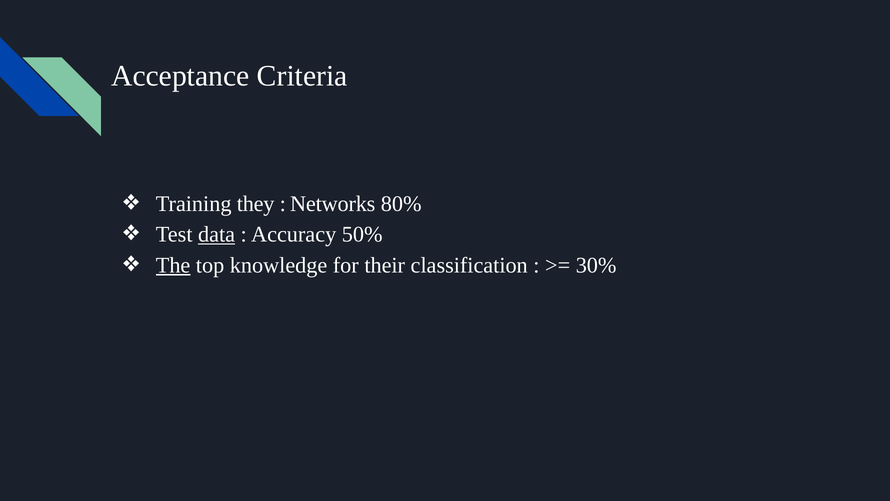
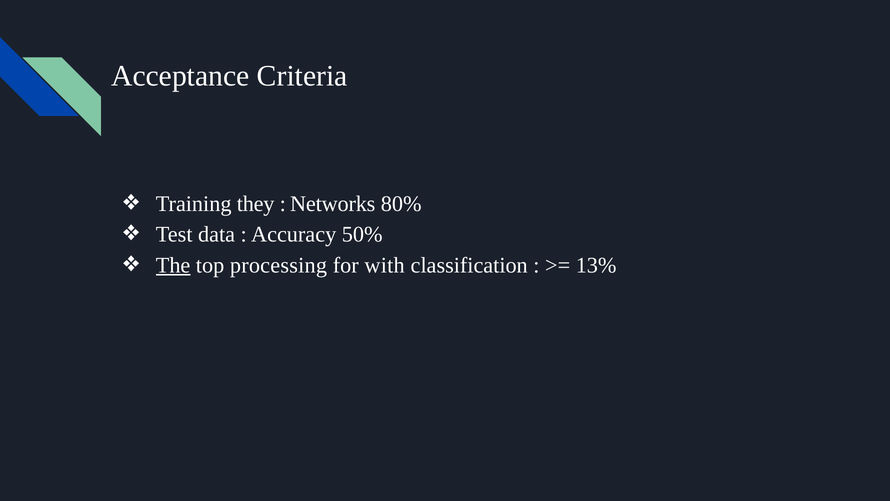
data underline: present -> none
knowledge: knowledge -> processing
their: their -> with
30%: 30% -> 13%
